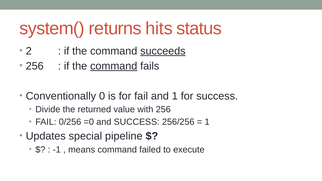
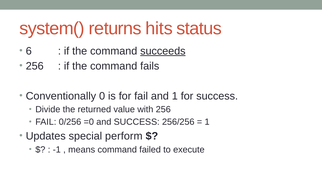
2: 2 -> 6
command at (114, 66) underline: present -> none
pipeline: pipeline -> perform
